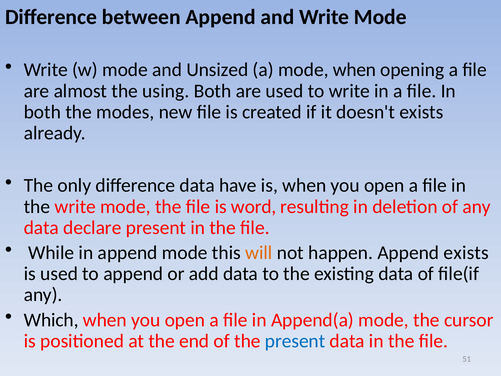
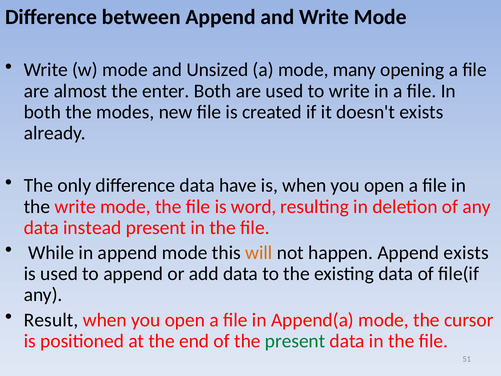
mode when: when -> many
using: using -> enter
declare: declare -> instead
Which: Which -> Result
present at (295, 341) colour: blue -> green
